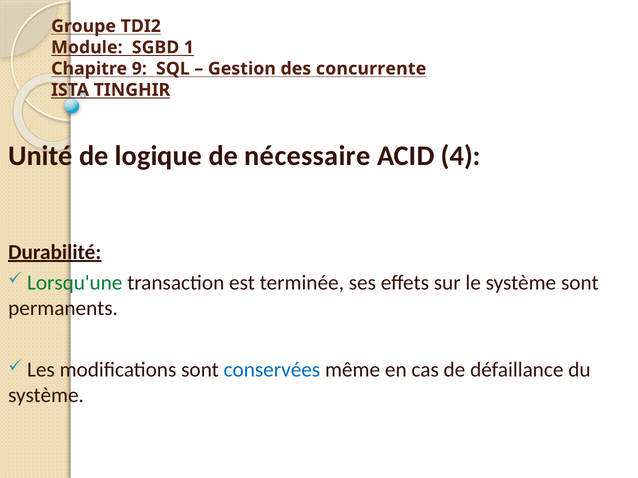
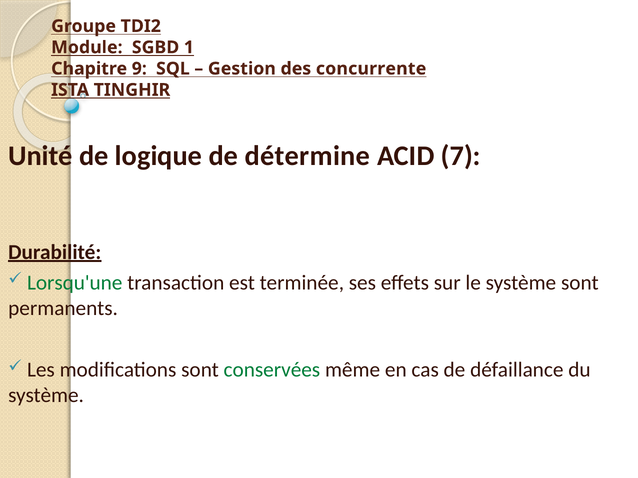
nécessaire: nécessaire -> détermine
4: 4 -> 7
conservées colour: blue -> green
